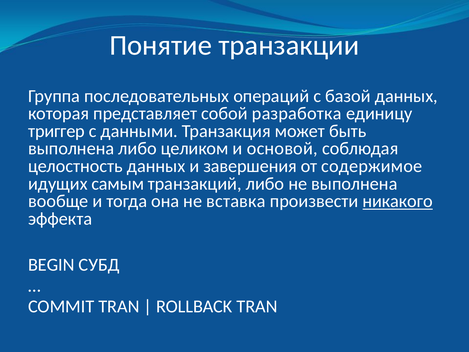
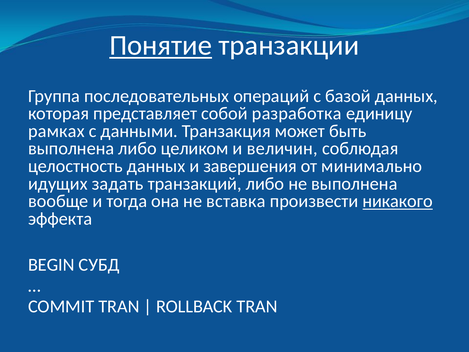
Понятие underline: none -> present
триггер: триггер -> рамках
основой: основой -> величин
содержимое: содержимое -> минимально
самым: самым -> задать
